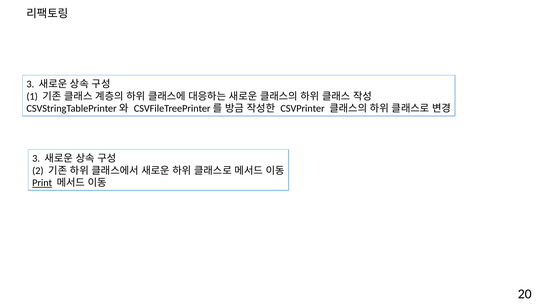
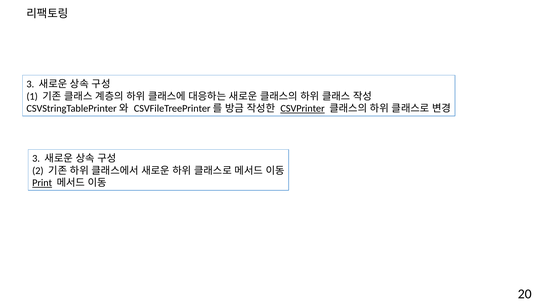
CSVPrinter underline: none -> present
